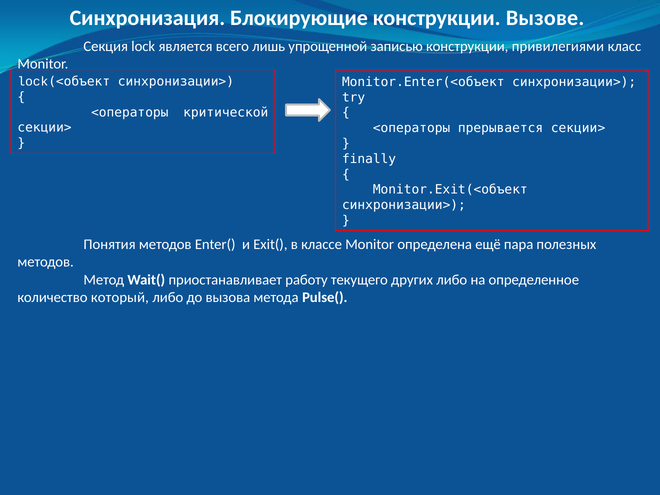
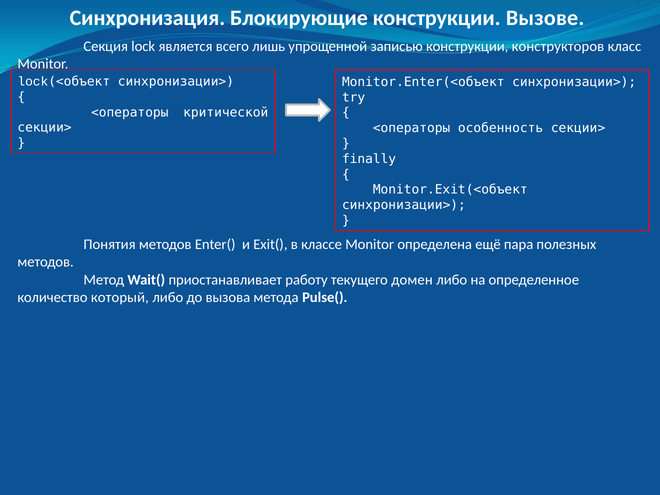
привилегиями: привилегиями -> конструкторов
прерывается: прерывается -> особенность
других: других -> домен
